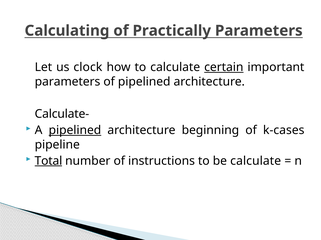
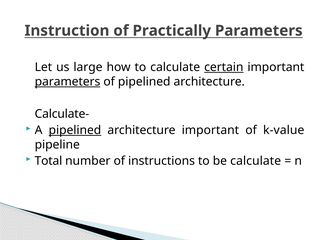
Calculating: Calculating -> Instruction
clock: clock -> large
parameters at (68, 82) underline: none -> present
architecture beginning: beginning -> important
k-cases: k-cases -> k-value
Total underline: present -> none
